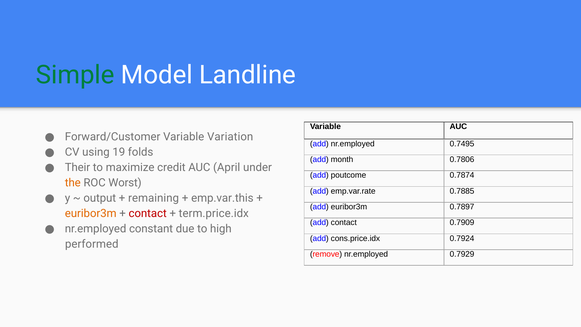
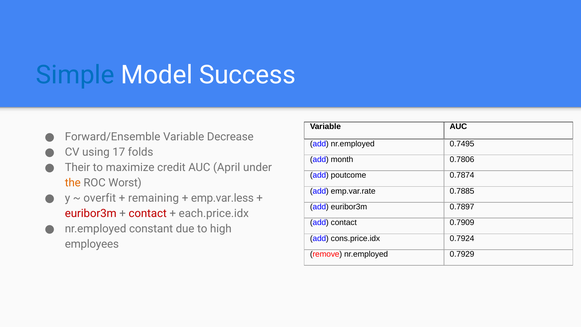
Simple colour: green -> blue
Landline: Landline -> Success
Forward/Customer: Forward/Customer -> Forward/Ensemble
Variation: Variation -> Decrease
19: 19 -> 17
output: output -> overfit
emp.var.this: emp.var.this -> emp.var.less
euribor3m at (91, 213) colour: orange -> red
term.price.idx: term.price.idx -> each.price.idx
performed: performed -> employees
